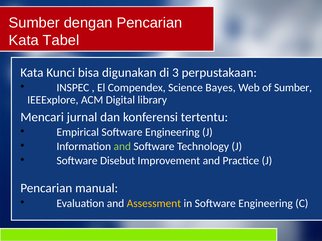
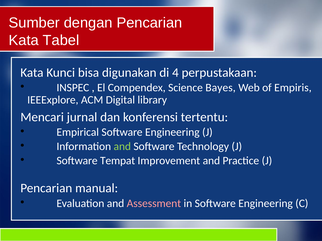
3: 3 -> 4
of Sumber: Sumber -> Empiris
Disebut: Disebut -> Tempat
Assessment colour: yellow -> pink
